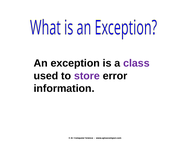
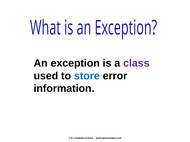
store colour: purple -> blue
